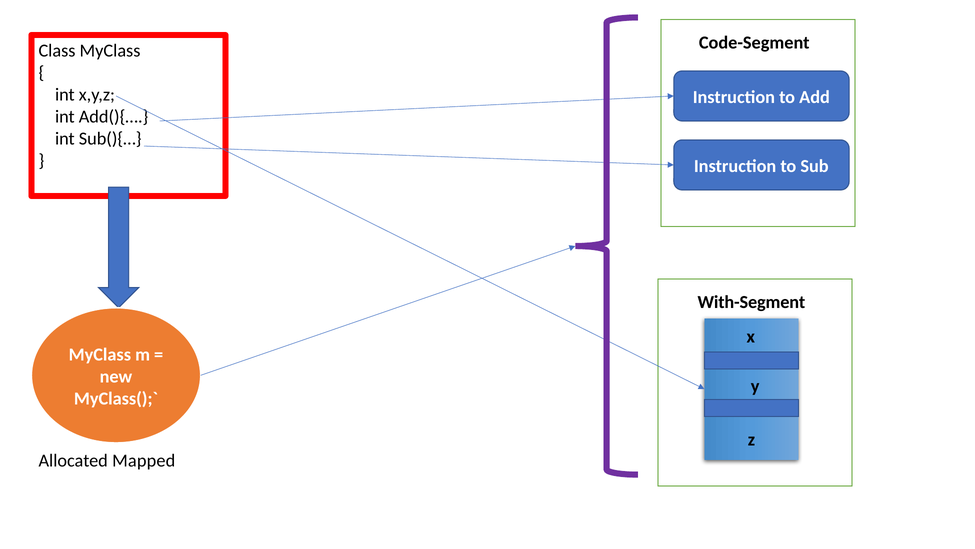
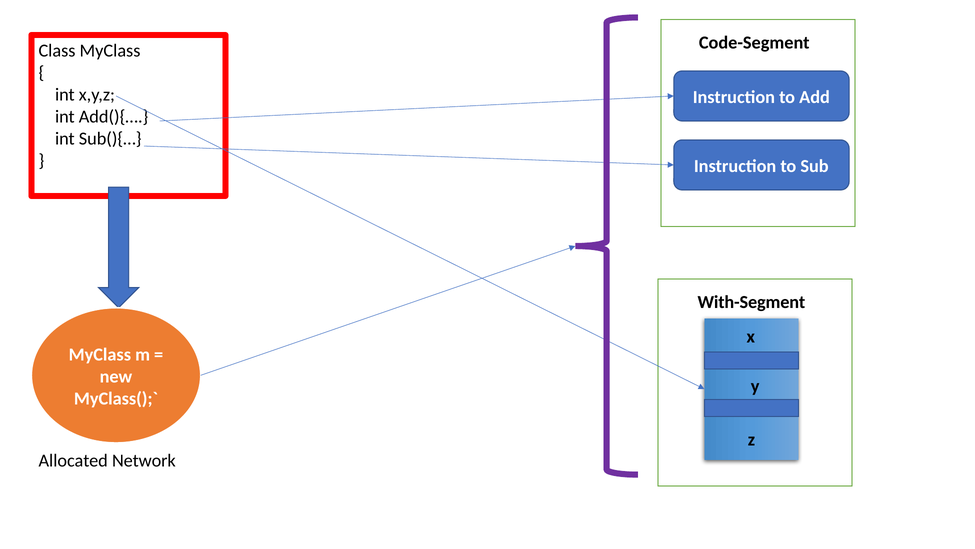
Mapped: Mapped -> Network
